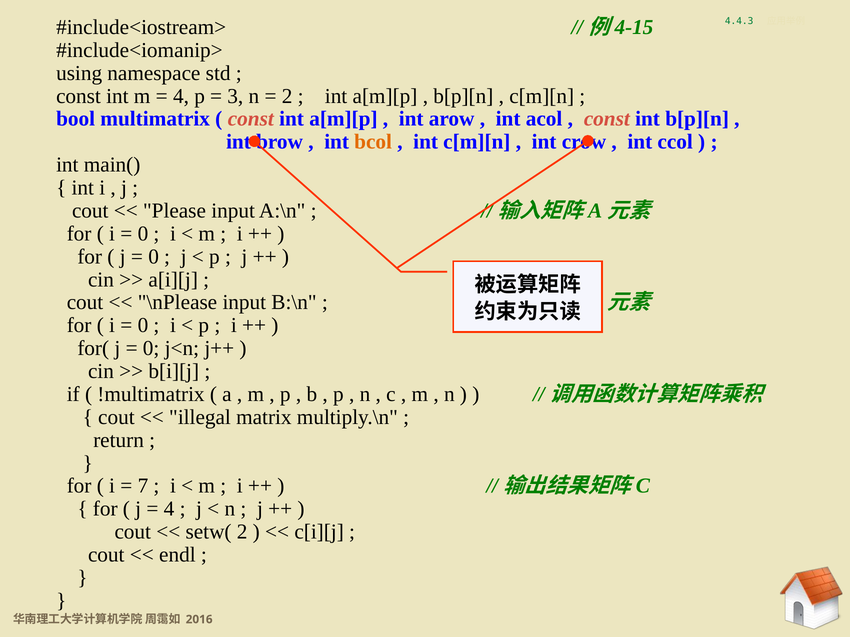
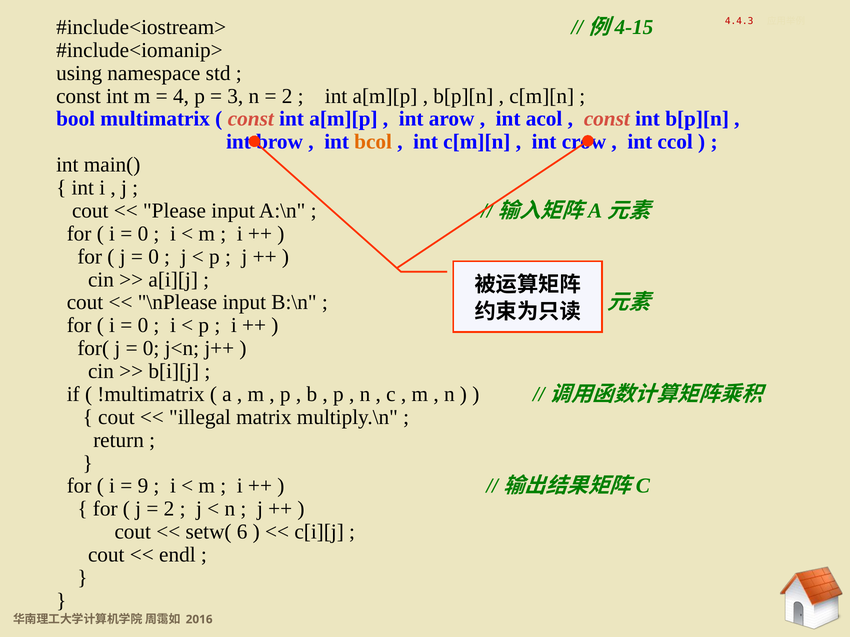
4.4.3 colour: green -> red
7: 7 -> 9
4 at (169, 509): 4 -> 2
setw( 2: 2 -> 6
